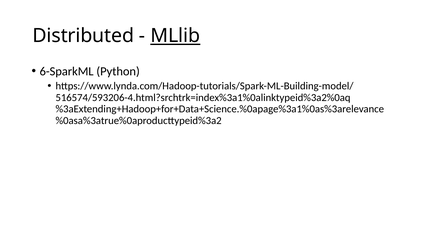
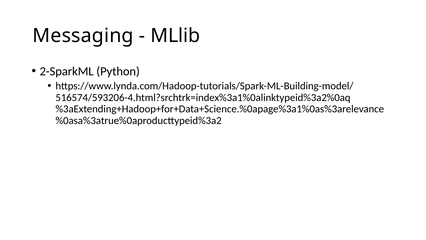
Distributed: Distributed -> Messaging
MLlib underline: present -> none
6-SparkML: 6-SparkML -> 2-SparkML
